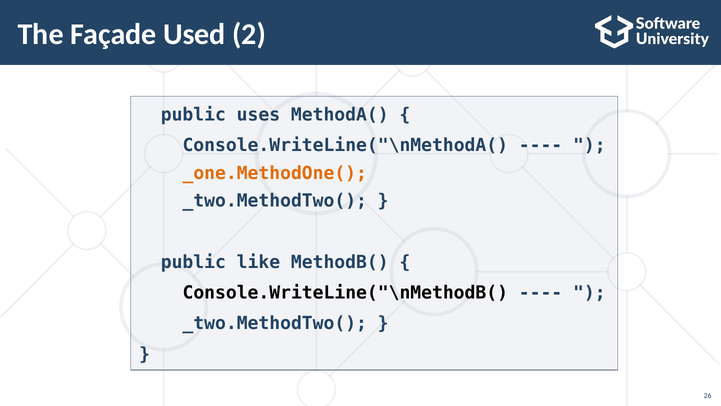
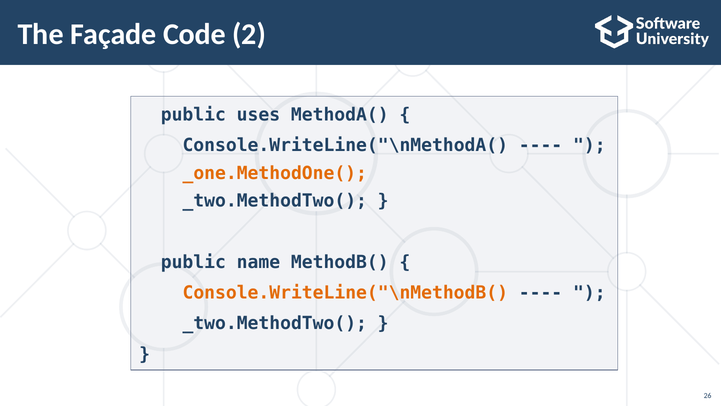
Used: Used -> Code
like: like -> name
Console.WriteLine("\nMethodB( colour: black -> orange
